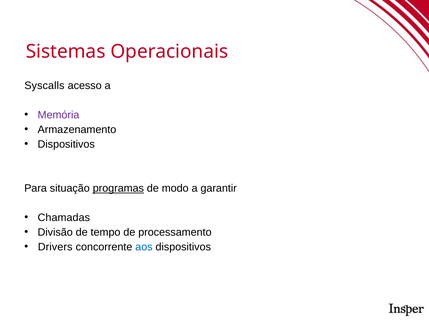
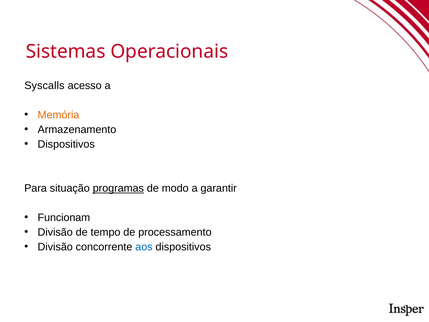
Memória colour: purple -> orange
Chamadas: Chamadas -> Funcionam
Drivers at (55, 247): Drivers -> Divisão
